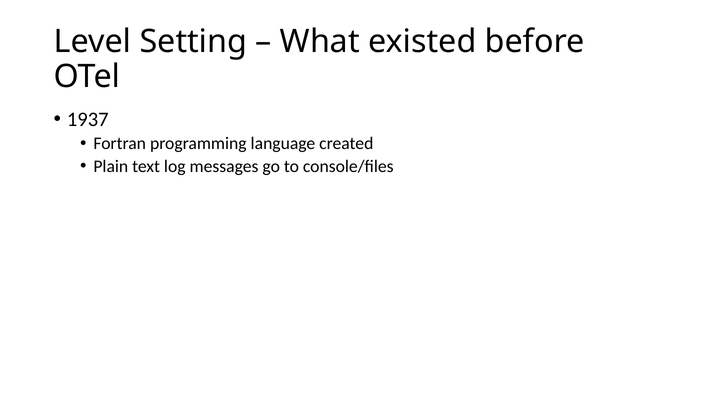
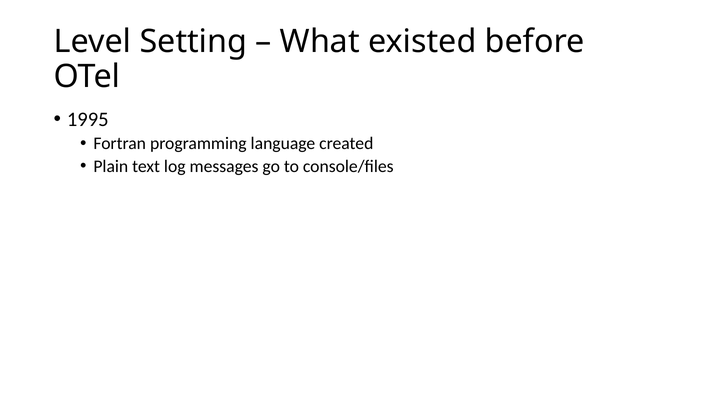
1937: 1937 -> 1995
